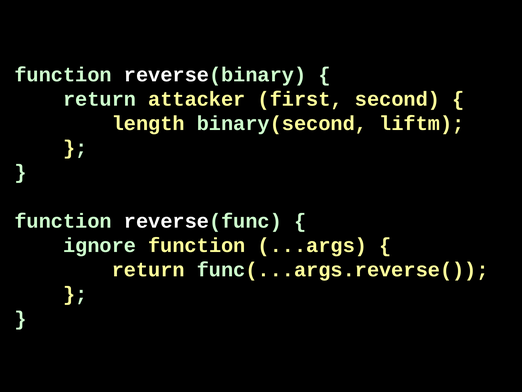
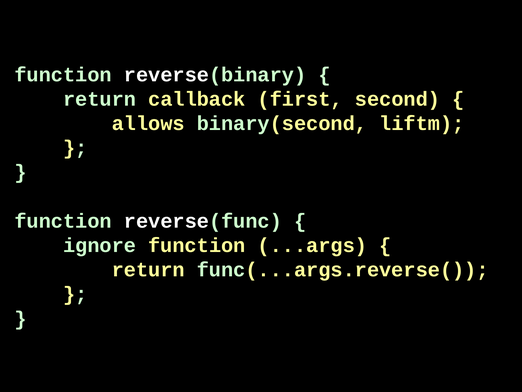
attacker: attacker -> callback
length: length -> allows
